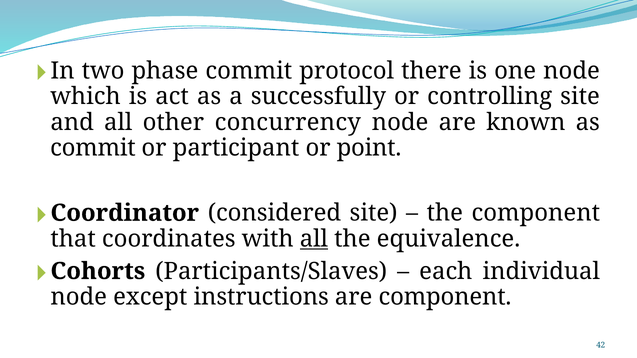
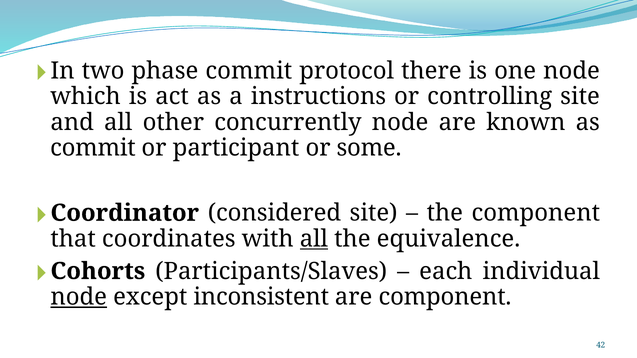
successfully: successfully -> instructions
concurrency: concurrency -> concurrently
point: point -> some
node at (79, 297) underline: none -> present
instructions: instructions -> inconsistent
